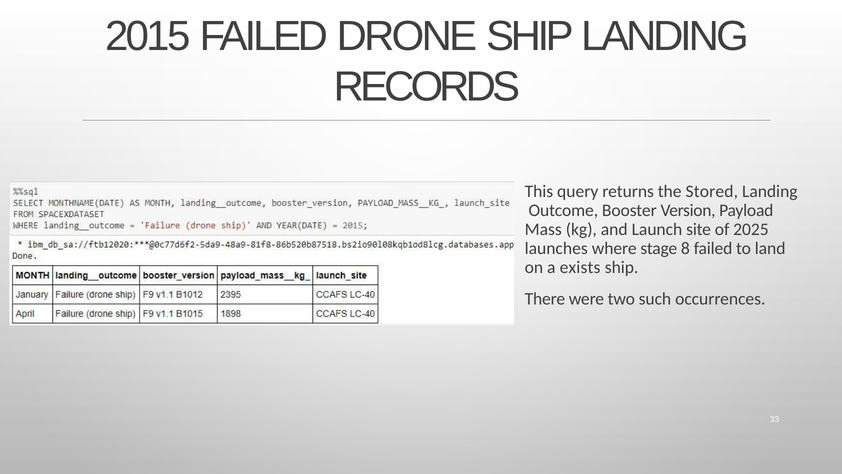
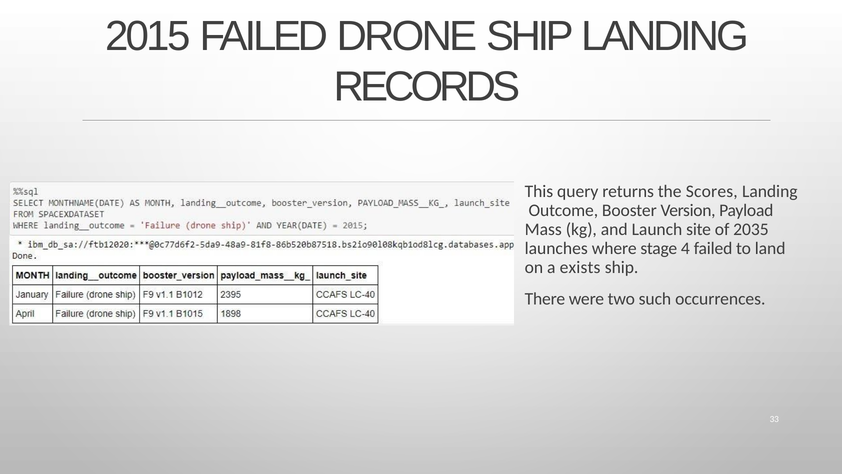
Stored: Stored -> Scores
2025: 2025 -> 2035
8: 8 -> 4
